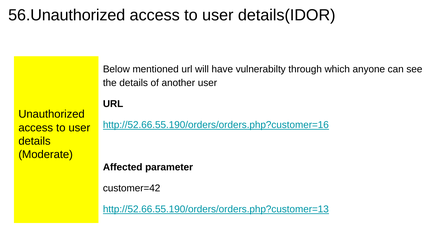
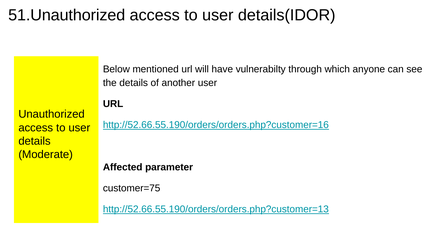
56.Unauthorized: 56.Unauthorized -> 51.Unauthorized
customer=42: customer=42 -> customer=75
